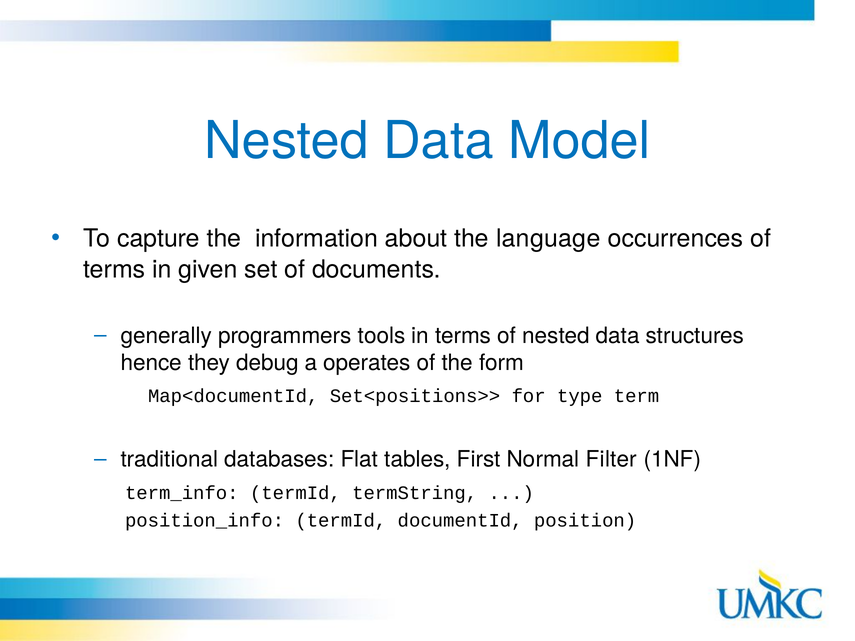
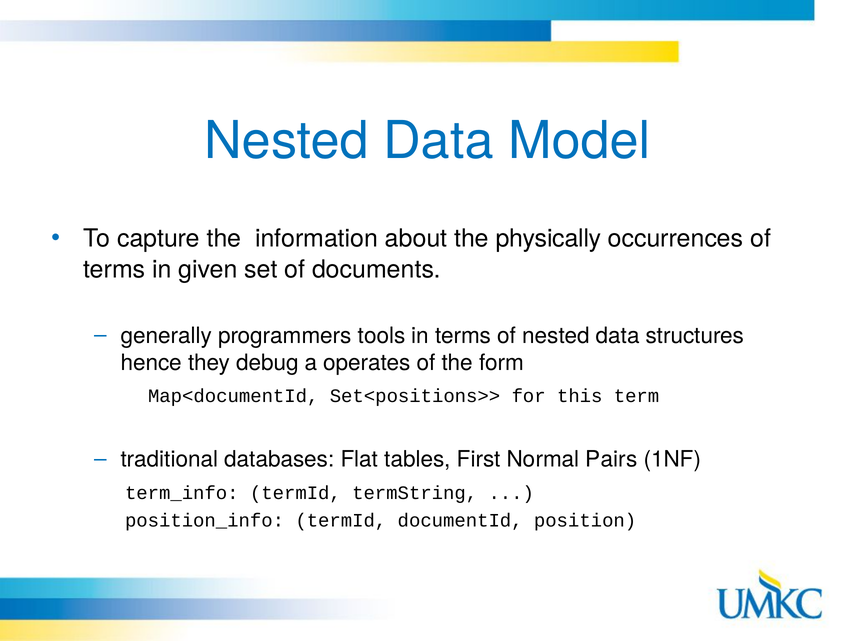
language: language -> physically
type: type -> this
Filter: Filter -> Pairs
